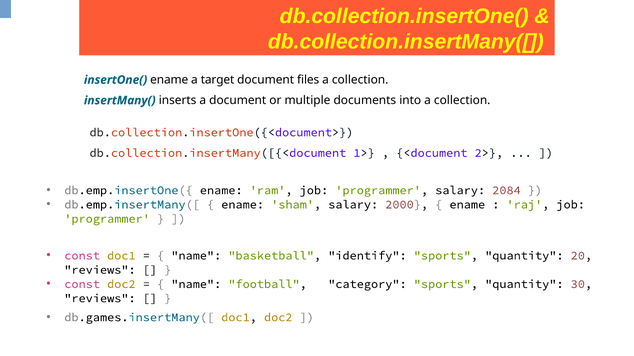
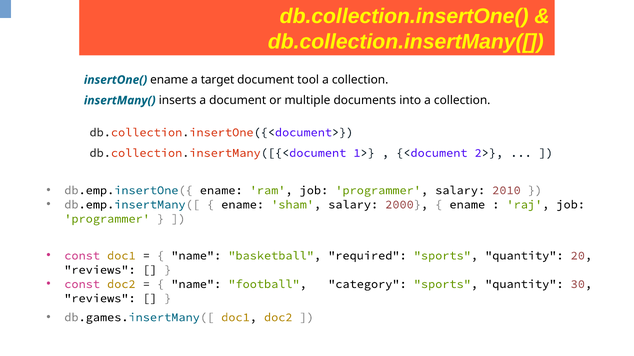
files: files -> tool
2084: 2084 -> 2010
identify: identify -> required
